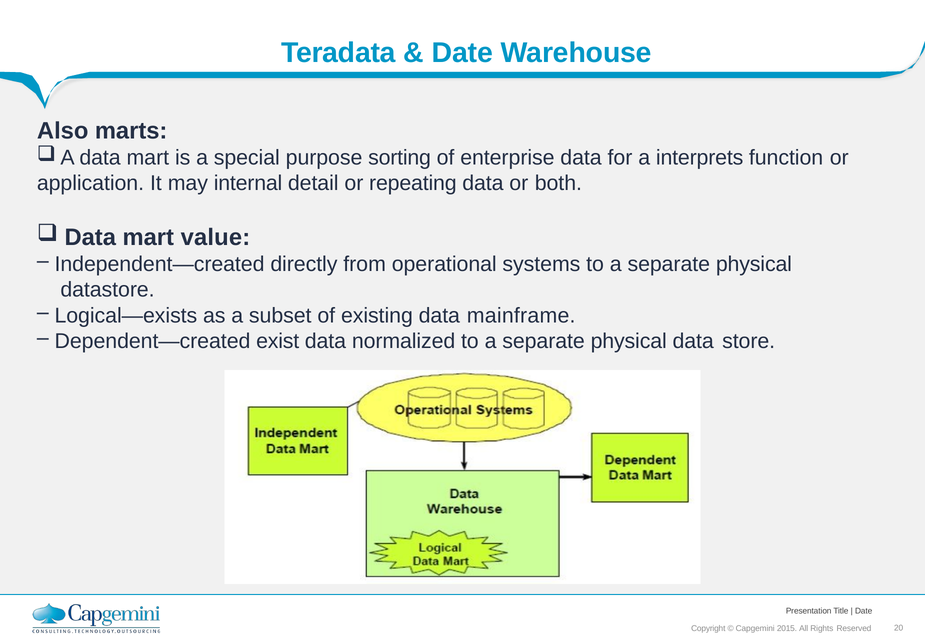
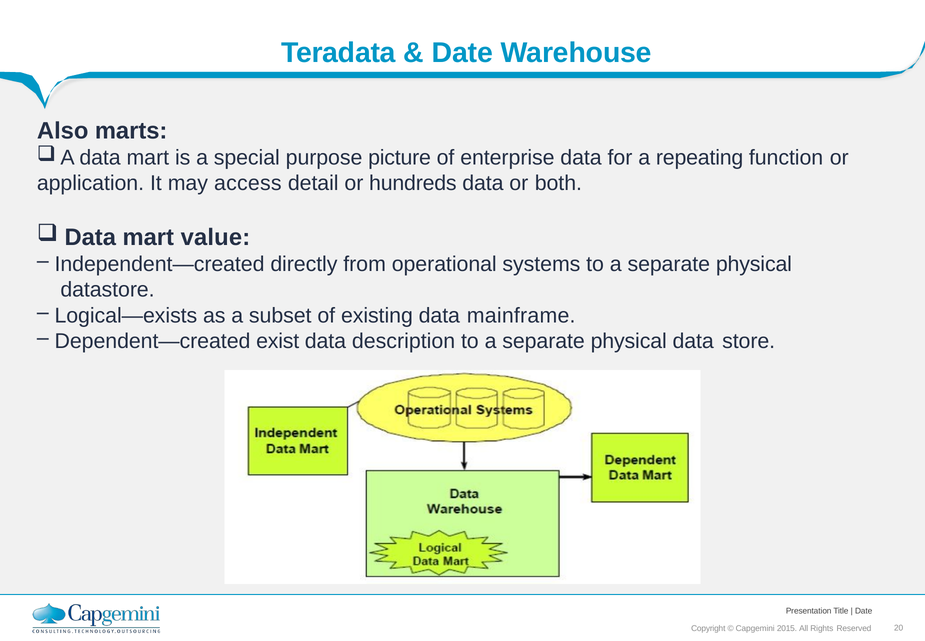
sorting: sorting -> picture
interprets: interprets -> repeating
internal: internal -> access
repeating: repeating -> hundreds
normalized: normalized -> description
